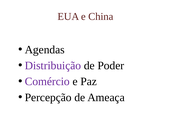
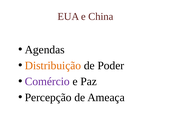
Distribuição colour: purple -> orange
